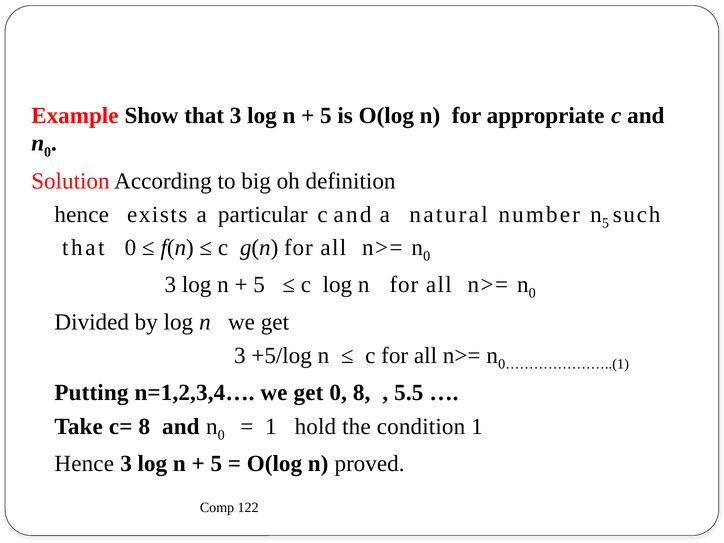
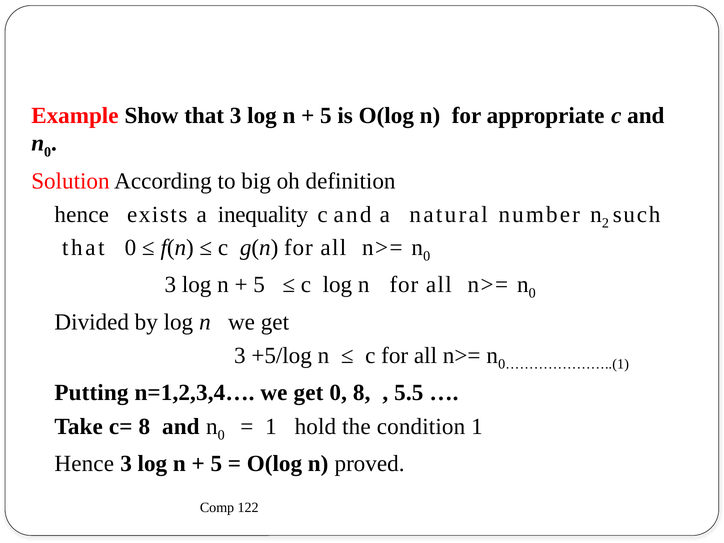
particular: particular -> inequality
n 5: 5 -> 2
